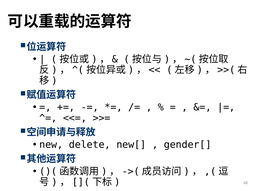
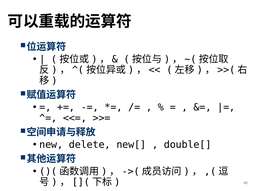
gender[: gender[ -> double[
